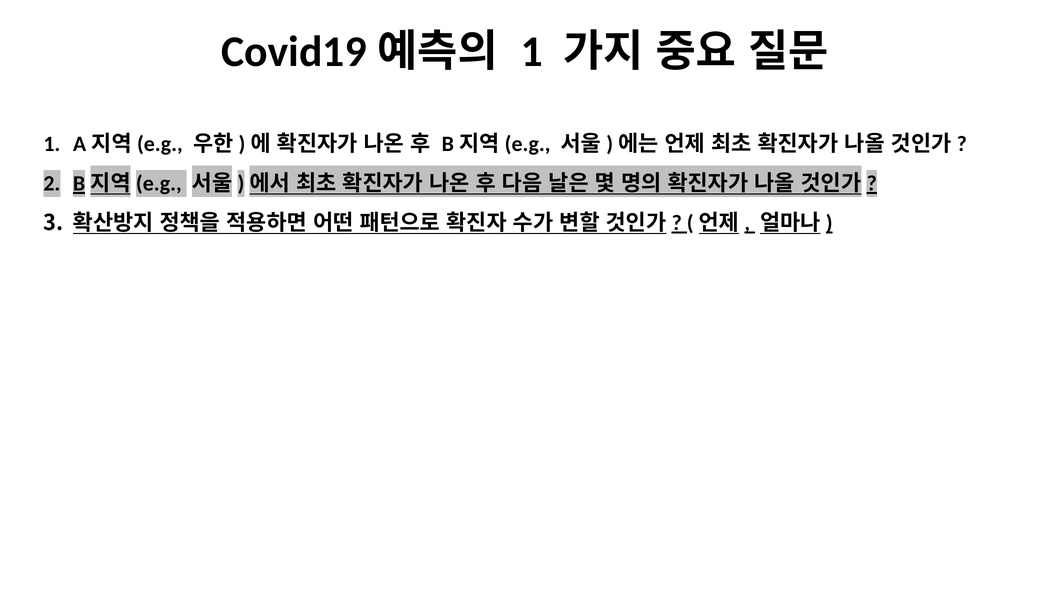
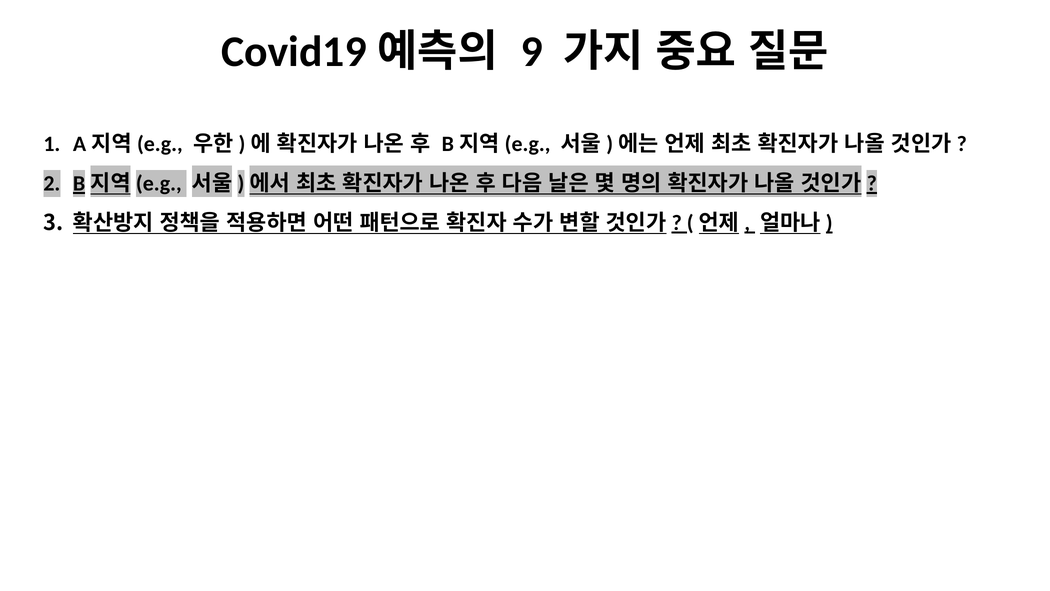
1 at (532, 52): 1 -> 9
